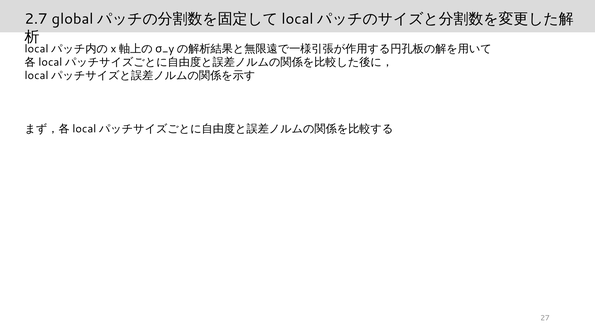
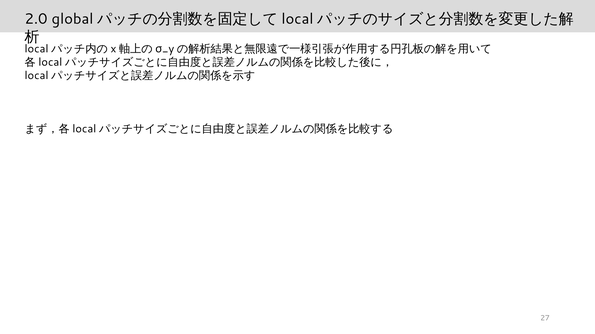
2.7: 2.7 -> 2.0
